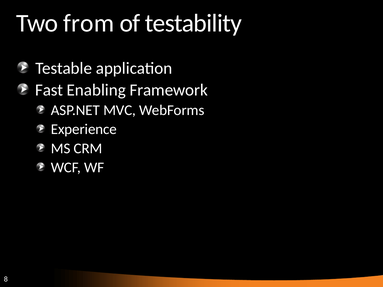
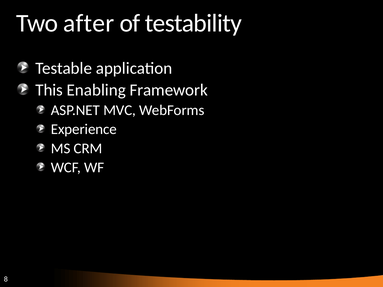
from: from -> after
Fast: Fast -> This
